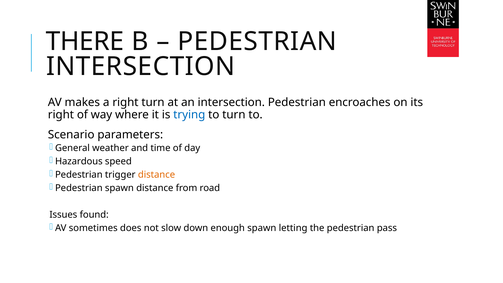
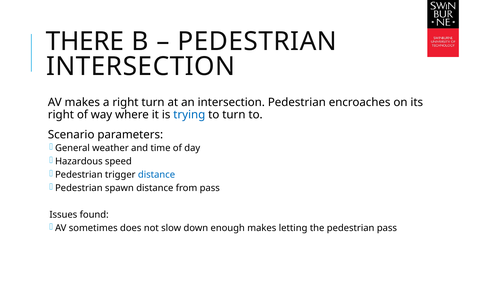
distance at (157, 175) colour: orange -> blue
from road: road -> pass
enough spawn: spawn -> makes
